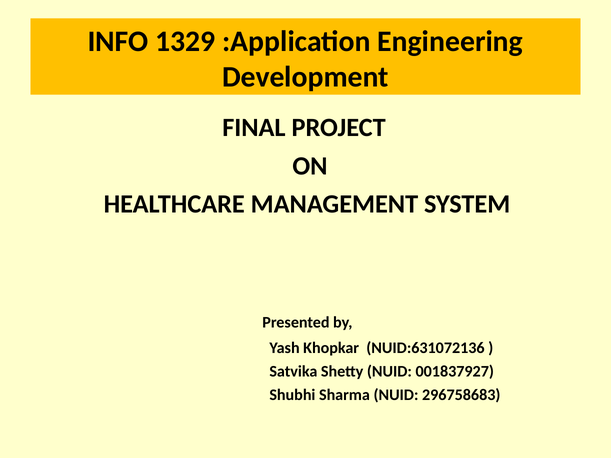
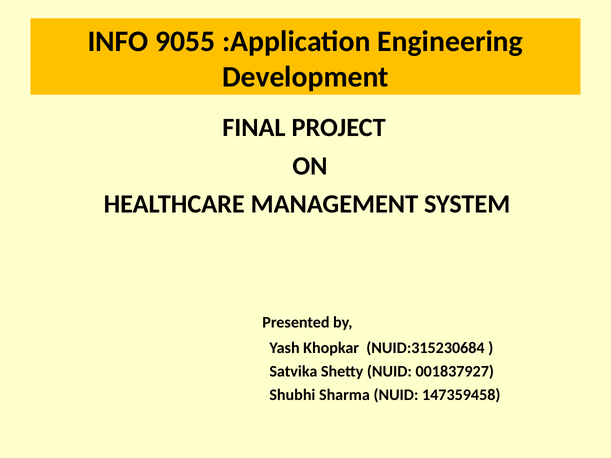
1329: 1329 -> 9055
NUID:631072136: NUID:631072136 -> NUID:315230684
296758683: 296758683 -> 147359458
